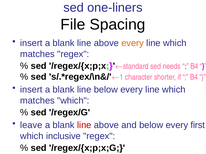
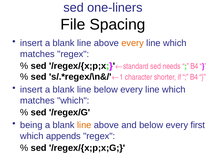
leave: leave -> being
line at (84, 126) colour: red -> orange
inclusive: inclusive -> appends
